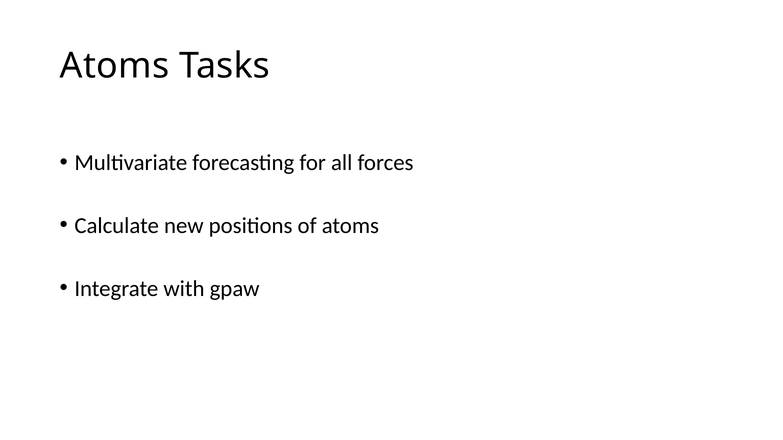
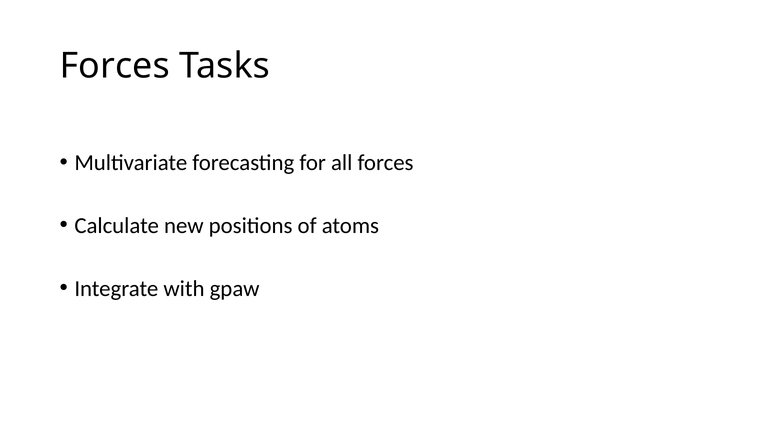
Atoms at (115, 66): Atoms -> Forces
